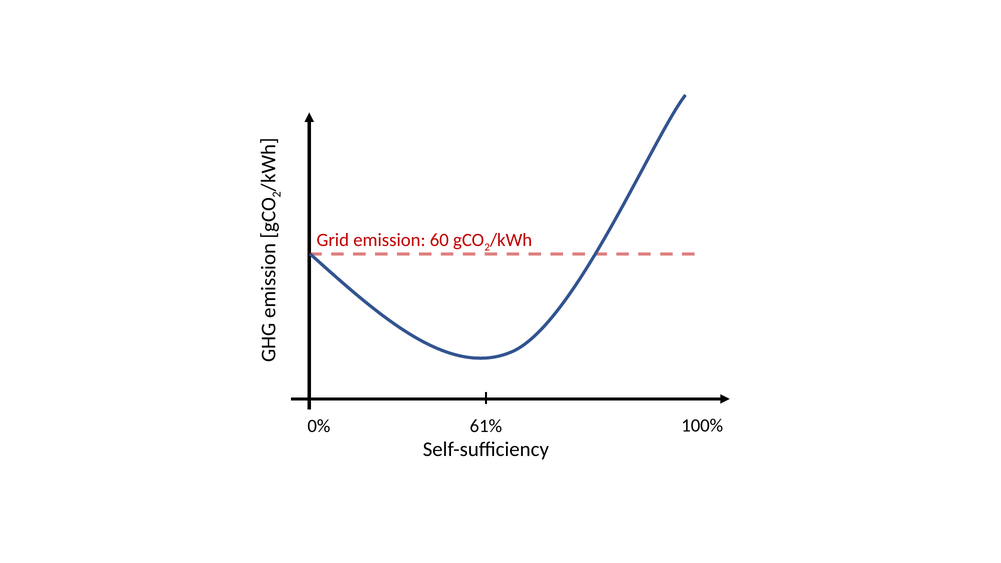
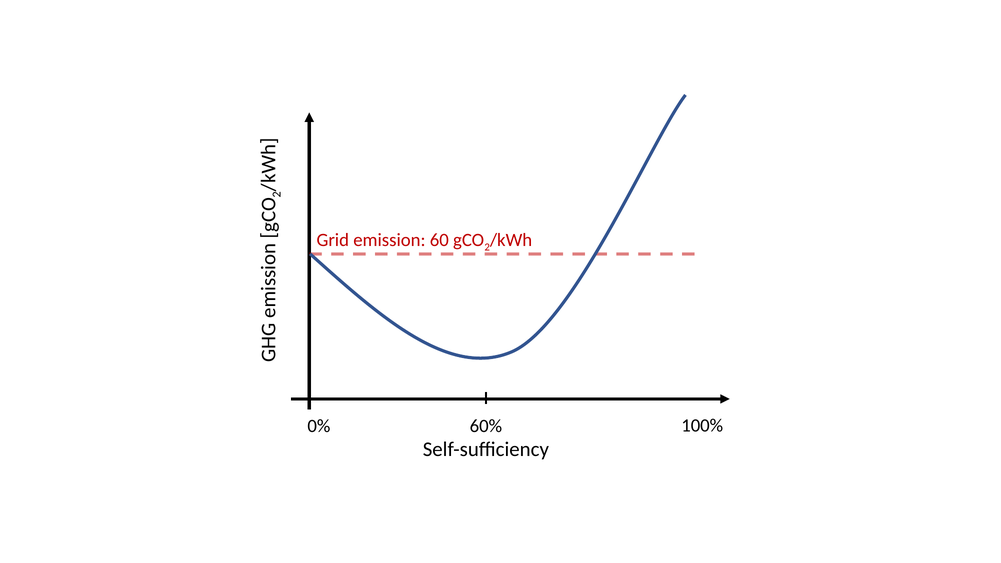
61%: 61% -> 60%
